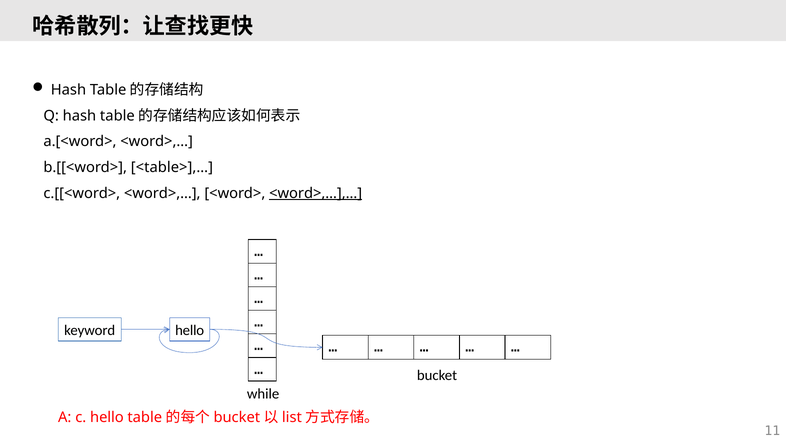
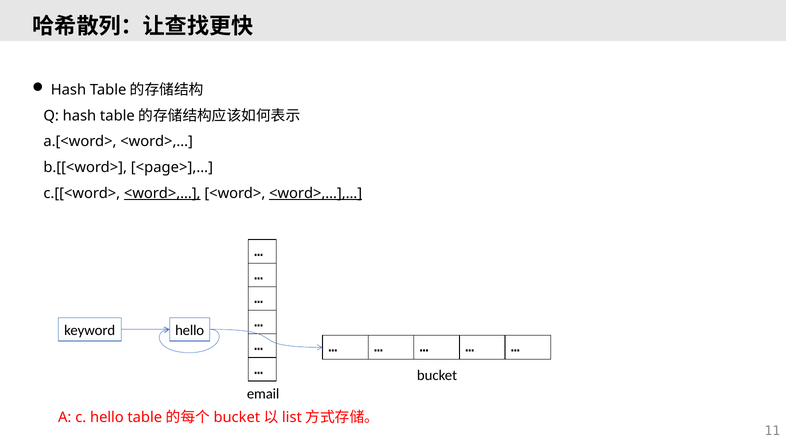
<table>],…: <table>],… -> <page>],…
<word>,… at (162, 193) underline: none -> present
while: while -> email
